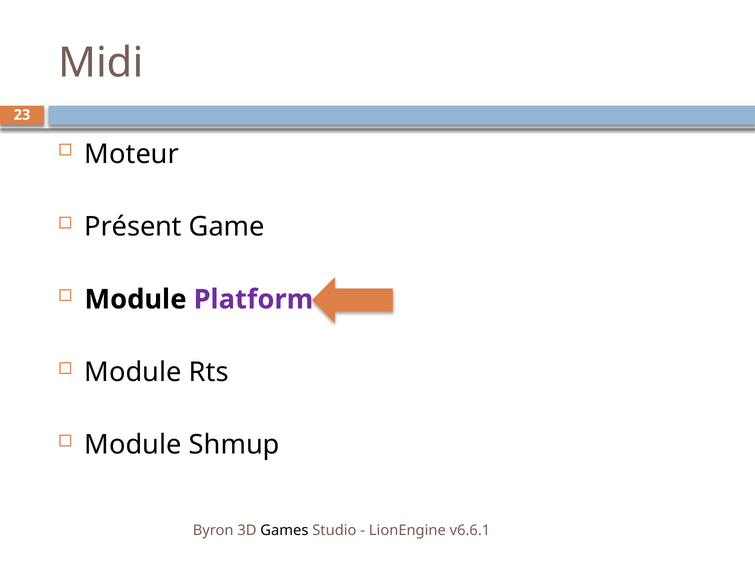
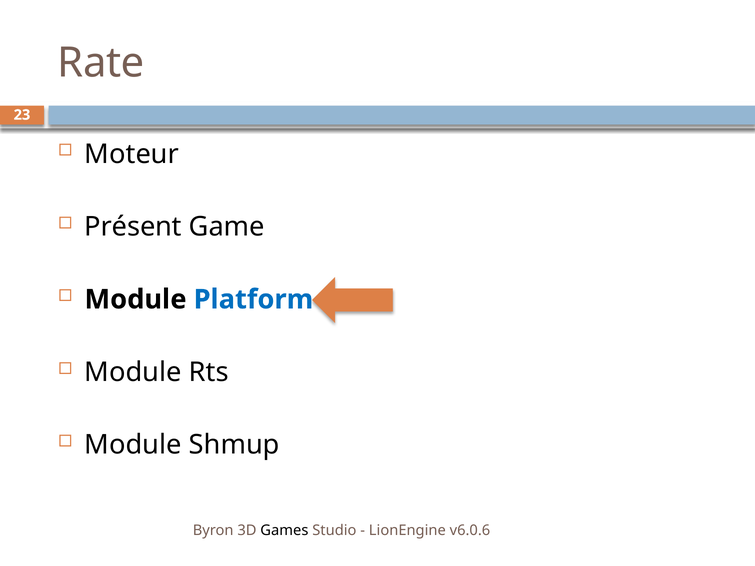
Midi: Midi -> Rate
Platform colour: purple -> blue
v6.6.1: v6.6.1 -> v6.0.6
